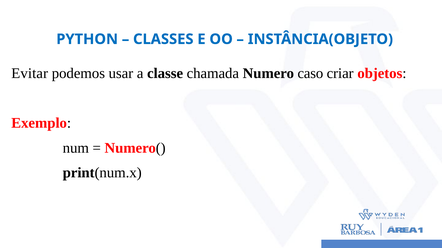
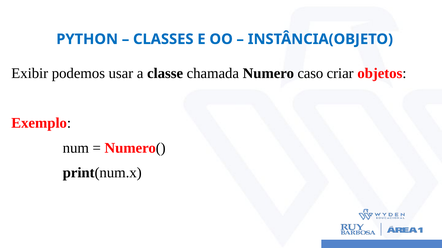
Evitar: Evitar -> Exibir
